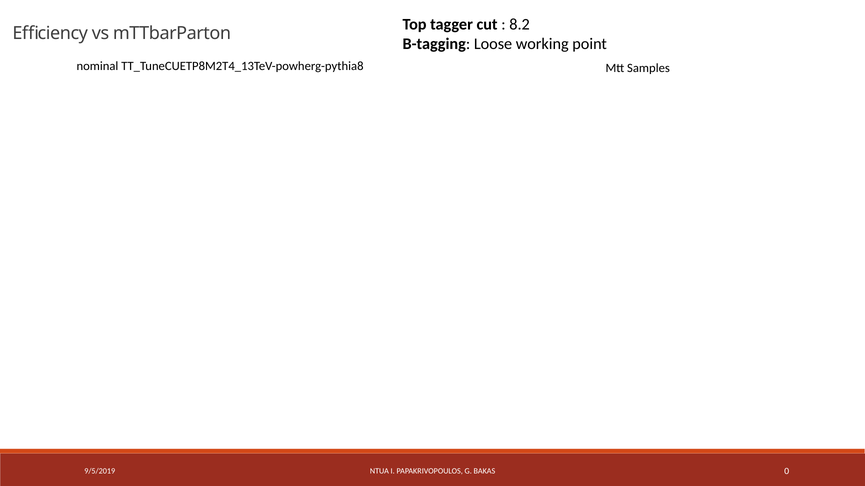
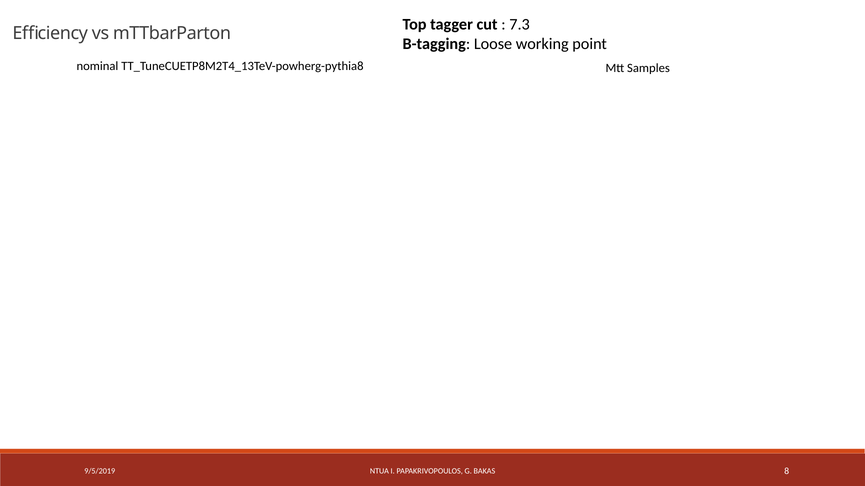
8.2: 8.2 -> 7.3
0: 0 -> 8
